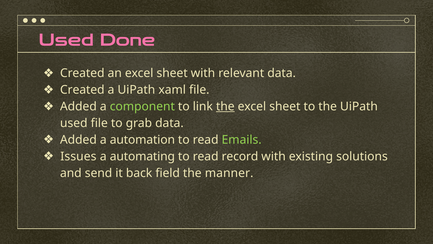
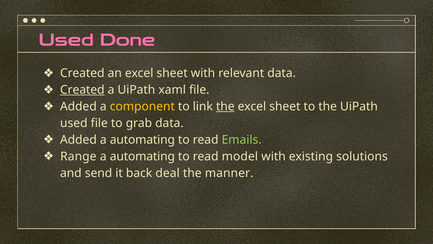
Created at (82, 90) underline: none -> present
component colour: light green -> yellow
Added a automation: automation -> automating
Issues: Issues -> Range
record: record -> model
field: field -> deal
